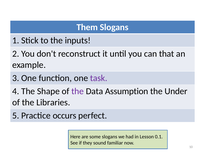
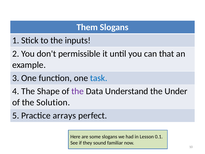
reconstruct: reconstruct -> permissible
task colour: purple -> blue
Assumption: Assumption -> Understand
Libraries: Libraries -> Solution
occurs: occurs -> arrays
